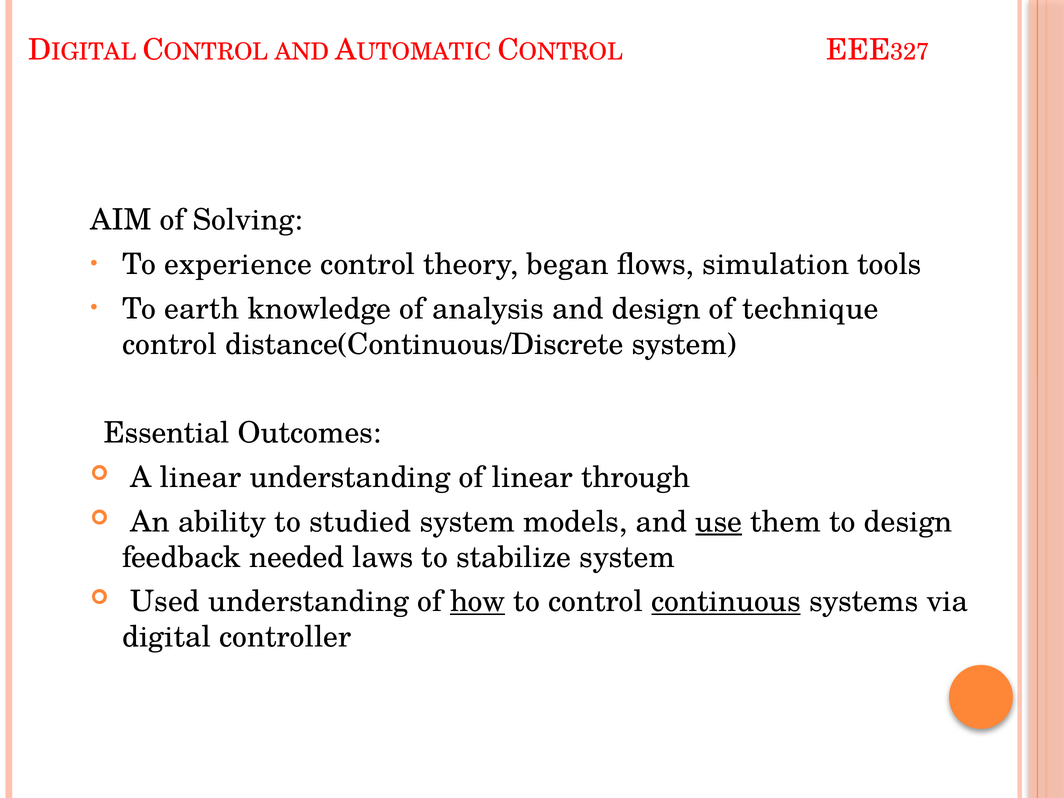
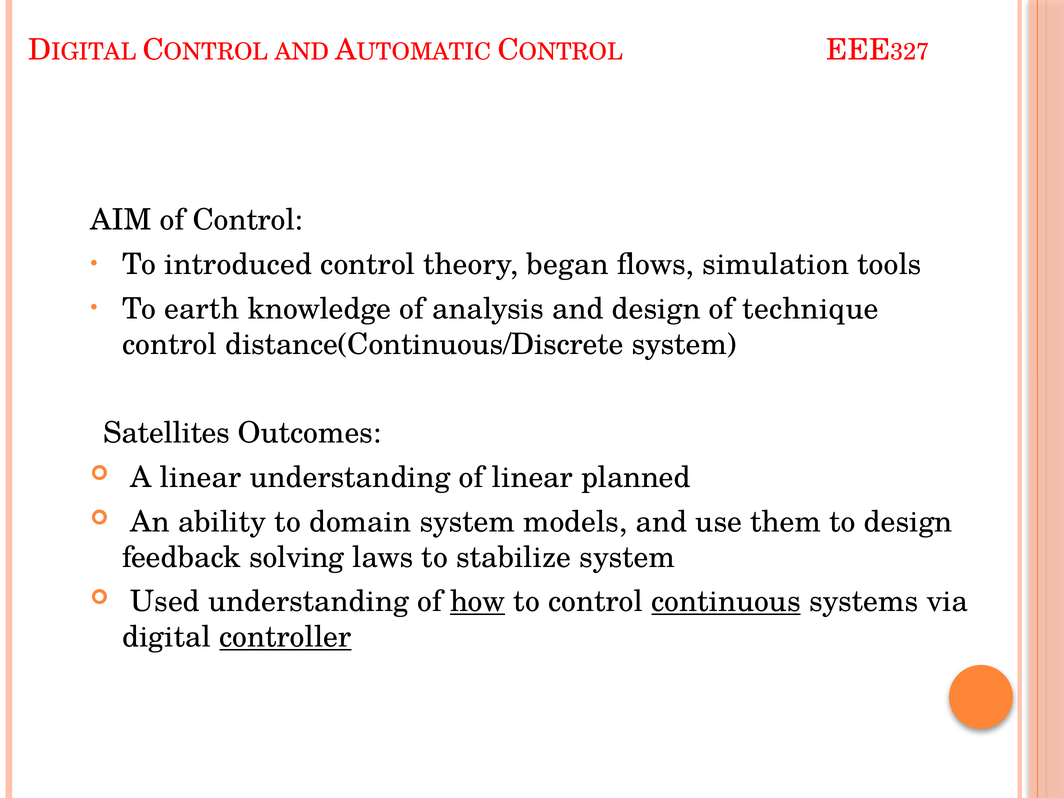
of Solving: Solving -> Control
experience: experience -> introduced
Essential: Essential -> Satellites
through: through -> planned
studied: studied -> domain
use underline: present -> none
needed: needed -> solving
controller underline: none -> present
